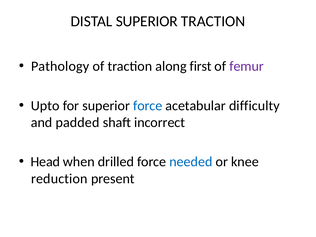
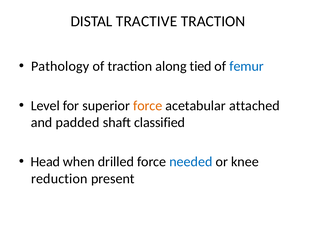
DISTAL SUPERIOR: SUPERIOR -> TRACTIVE
first: first -> tied
femur colour: purple -> blue
Upto: Upto -> Level
force at (148, 106) colour: blue -> orange
difficulty: difficulty -> attached
incorrect: incorrect -> classified
